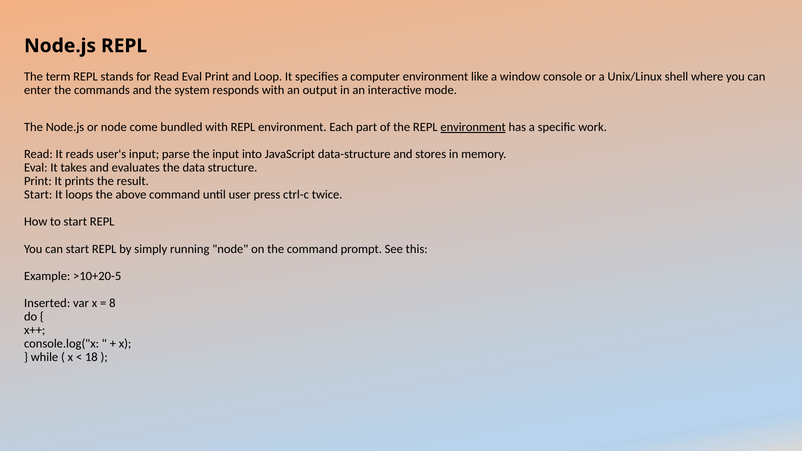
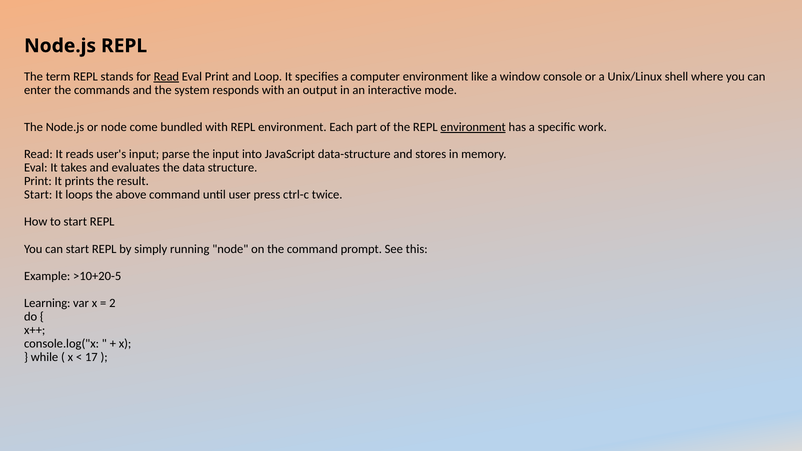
Read at (166, 77) underline: none -> present
Inserted: Inserted -> Learning
8: 8 -> 2
18: 18 -> 17
